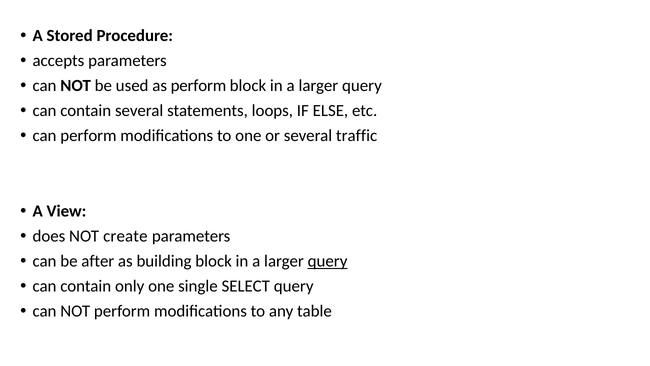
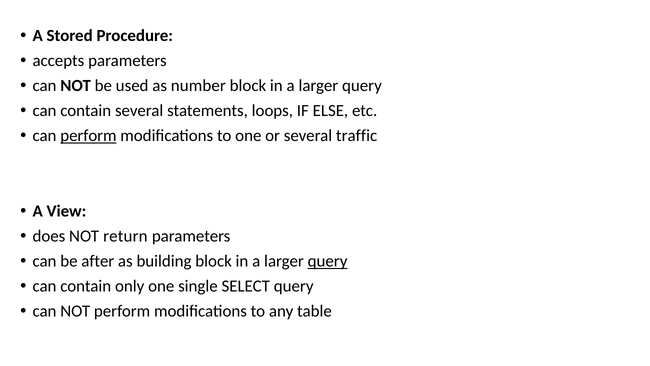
as perform: perform -> number
perform at (88, 136) underline: none -> present
create: create -> return
